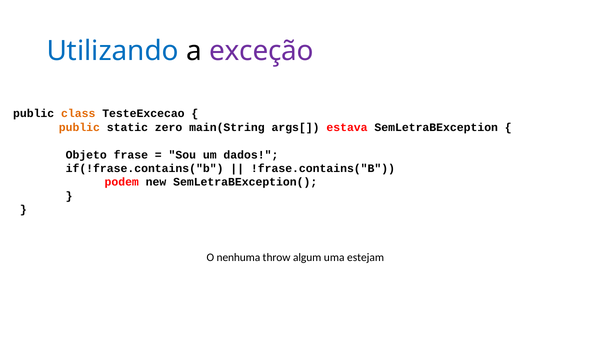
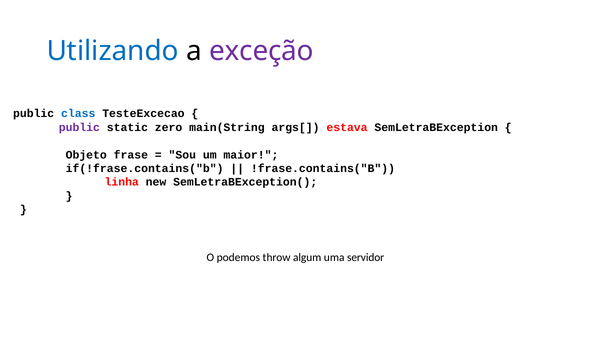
class colour: orange -> blue
public at (79, 127) colour: orange -> purple
dados: dados -> maior
podem: podem -> linha
nenhuma: nenhuma -> podemos
estejam: estejam -> servidor
